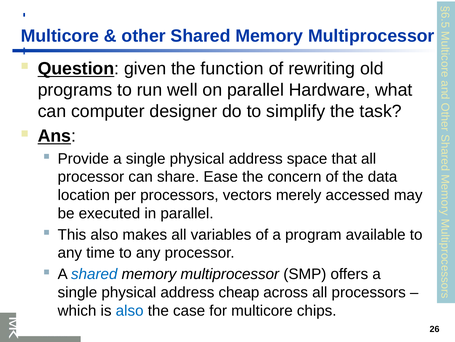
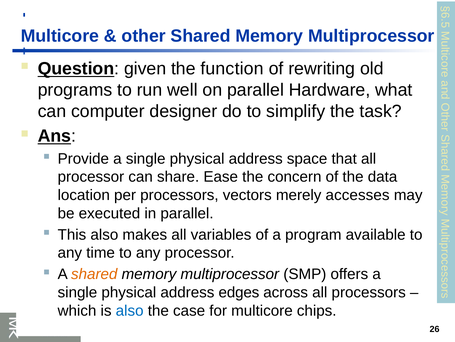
accessed: accessed -> accesses
shared at (94, 274) colour: blue -> orange
cheap: cheap -> edges
